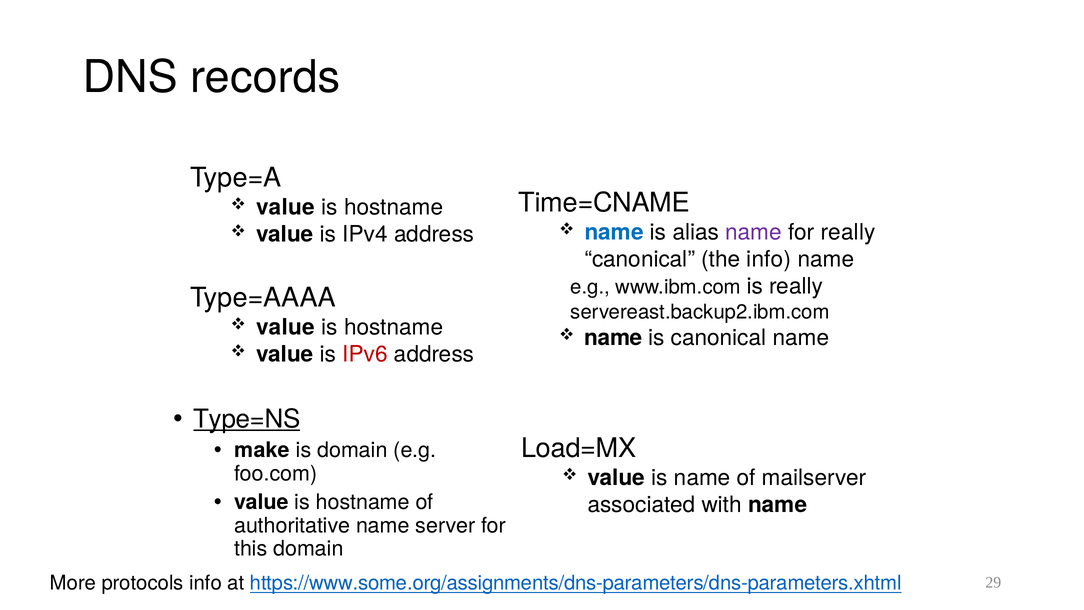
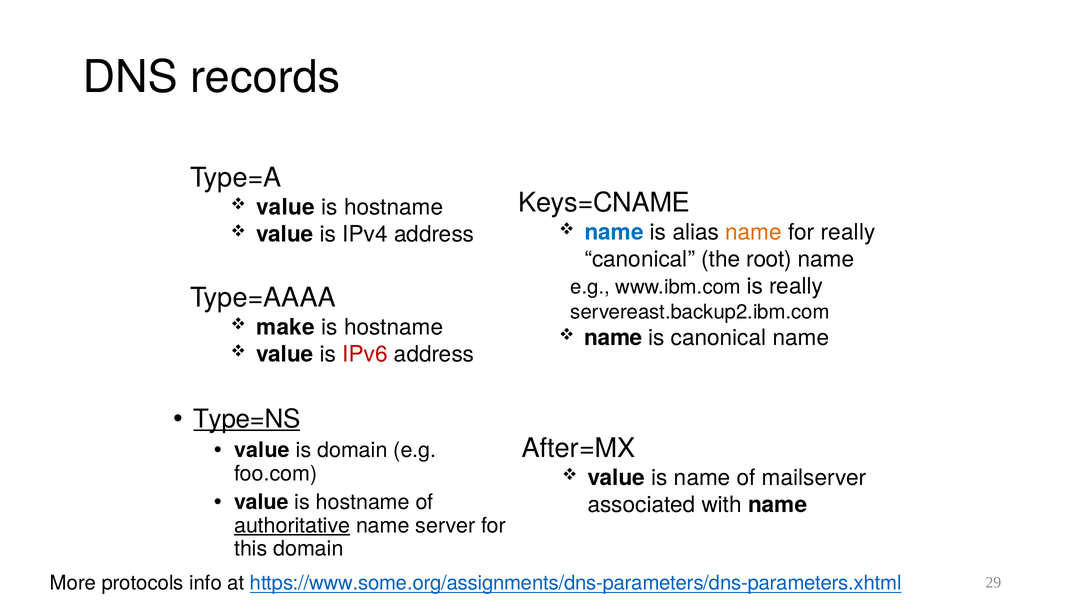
Time=CNAME: Time=CNAME -> Keys=CNAME
name at (754, 232) colour: purple -> orange
the info: info -> root
value at (286, 327): value -> make
Load=MX: Load=MX -> After=MX
make at (262, 450): make -> value
authoritative underline: none -> present
